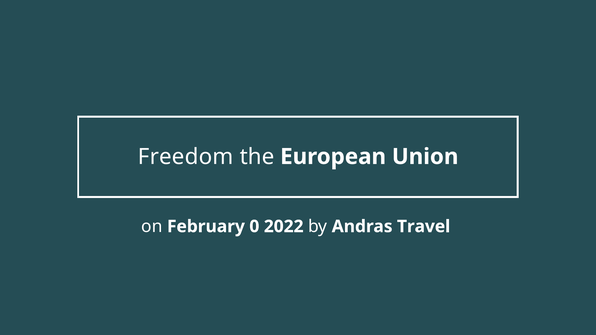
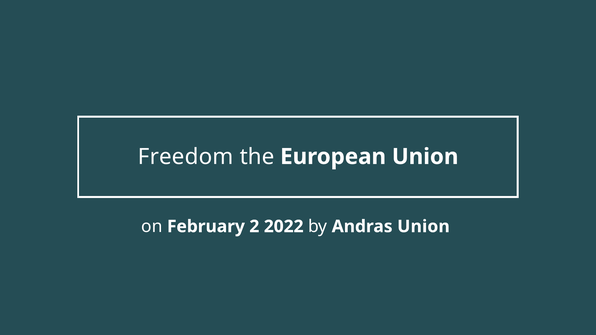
0: 0 -> 2
Andras Travel: Travel -> Union
